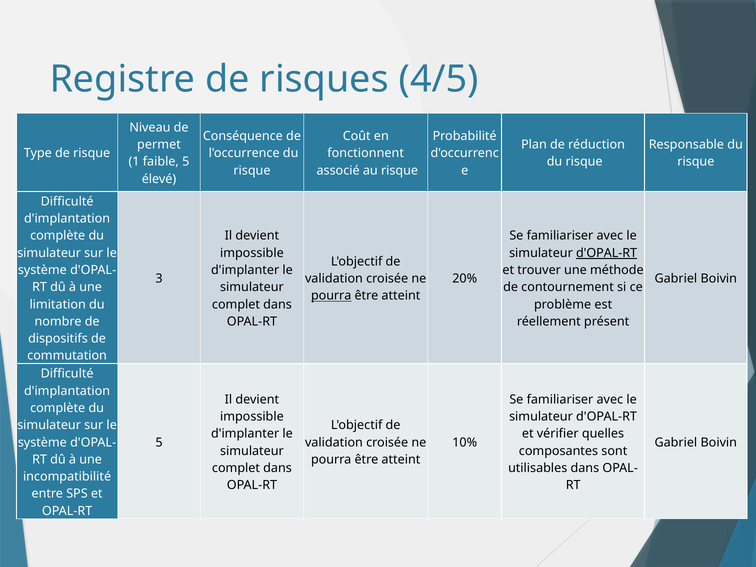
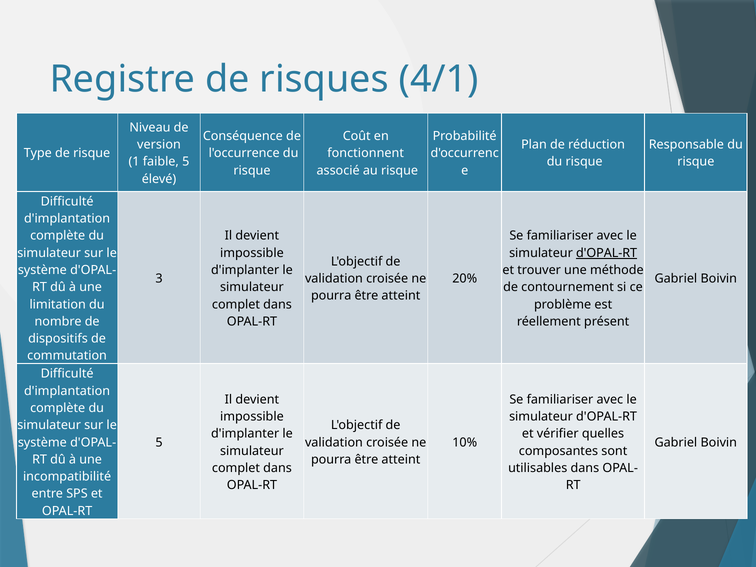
4/5: 4/5 -> 4/1
permet: permet -> version
pourra at (331, 296) underline: present -> none
